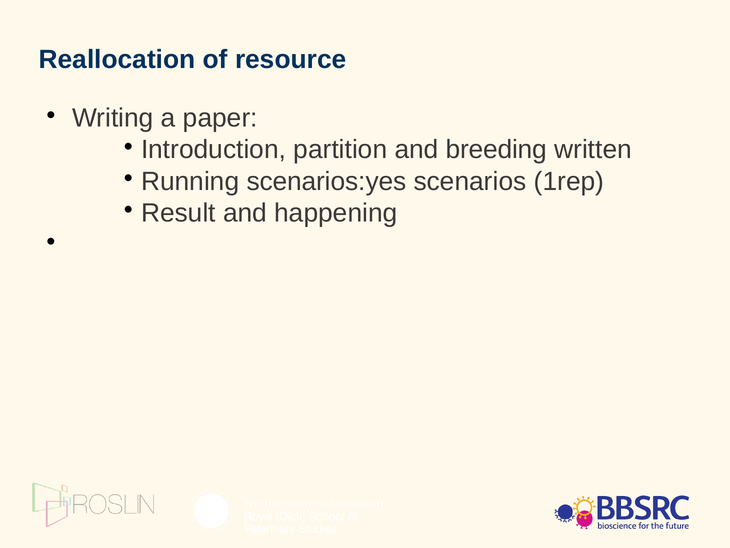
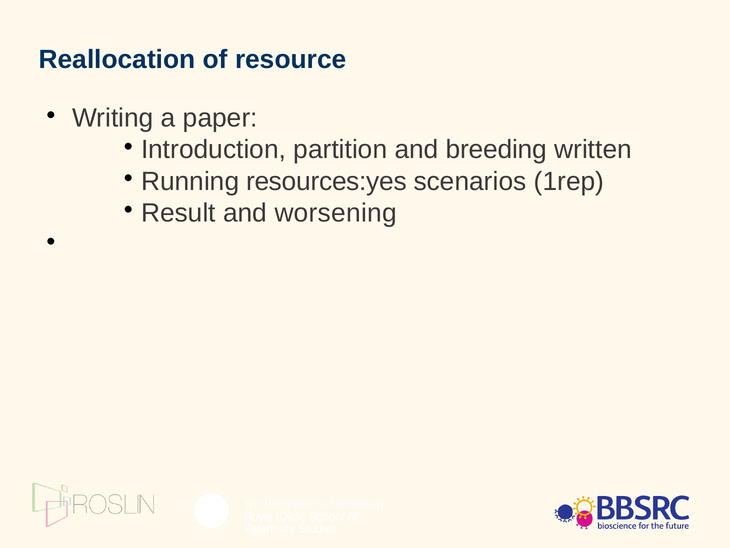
scenarios:yes: scenarios:yes -> resources:yes
happening: happening -> worsening
